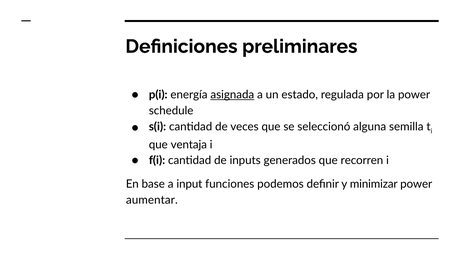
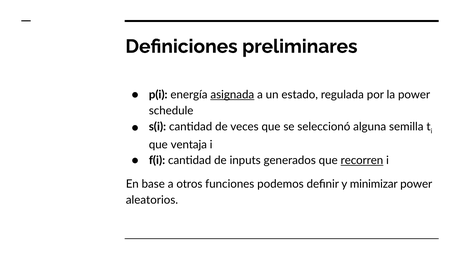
recorren underline: none -> present
input: input -> otros
aumentar: aumentar -> aleatorios
